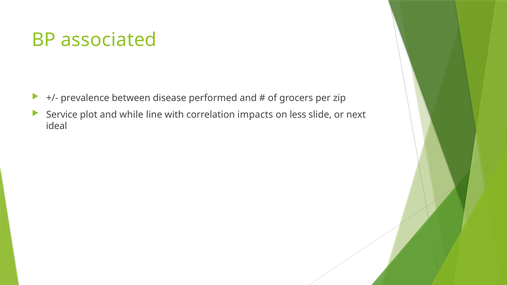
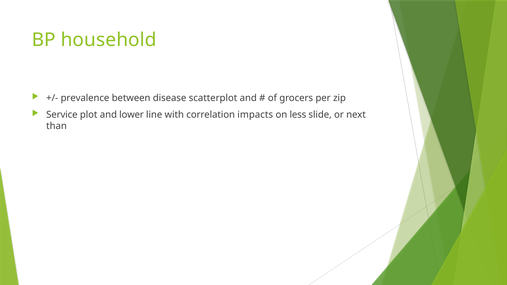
associated: associated -> household
performed: performed -> scatterplot
while: while -> lower
ideal: ideal -> than
